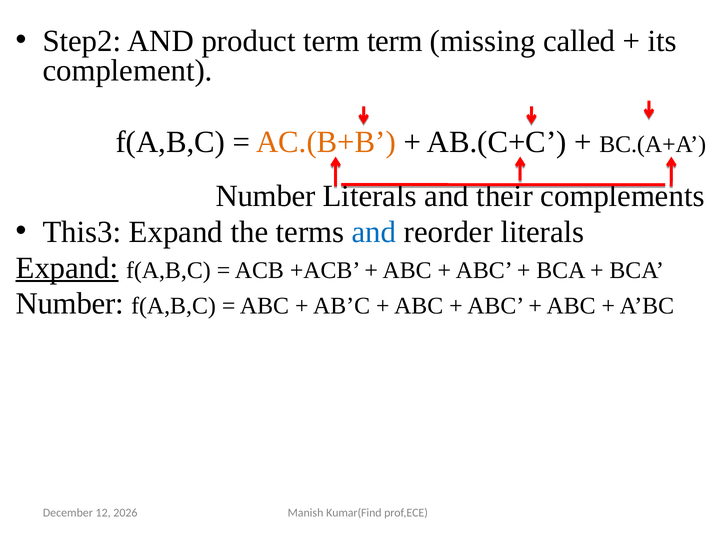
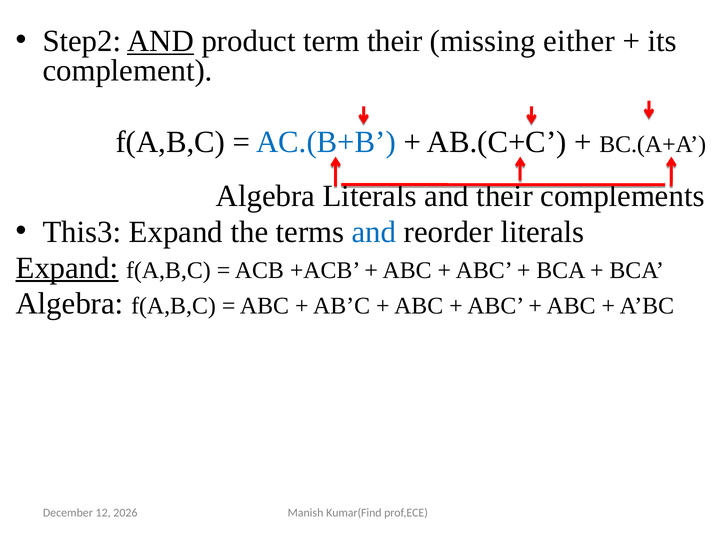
AND at (161, 41) underline: none -> present
term term: term -> their
called: called -> either
AC.(B+B colour: orange -> blue
Number at (266, 196): Number -> Algebra
Number at (70, 304): Number -> Algebra
